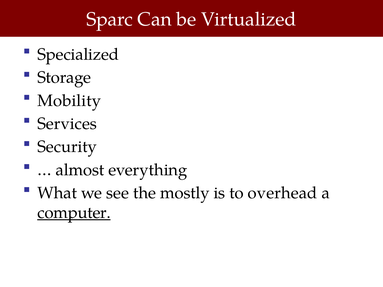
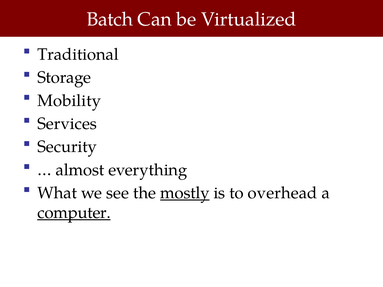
Sparc: Sparc -> Batch
Specialized: Specialized -> Traditional
mostly underline: none -> present
